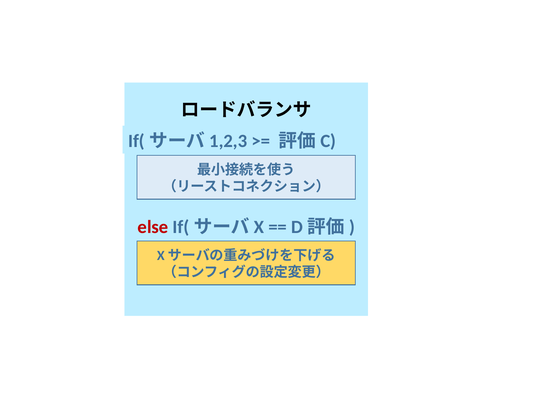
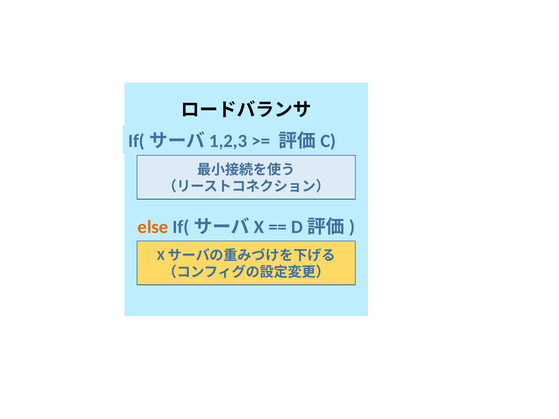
else colour: red -> orange
